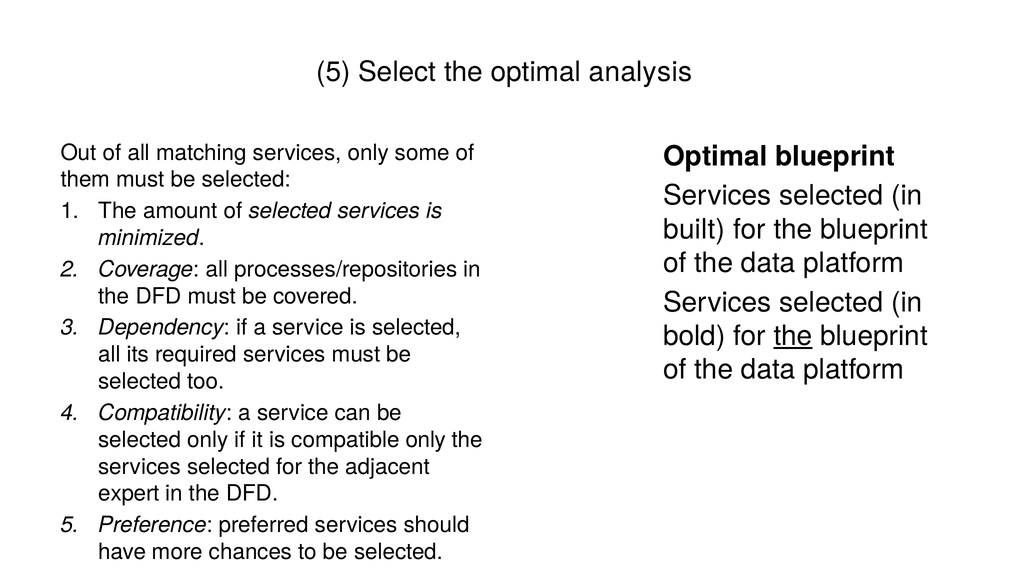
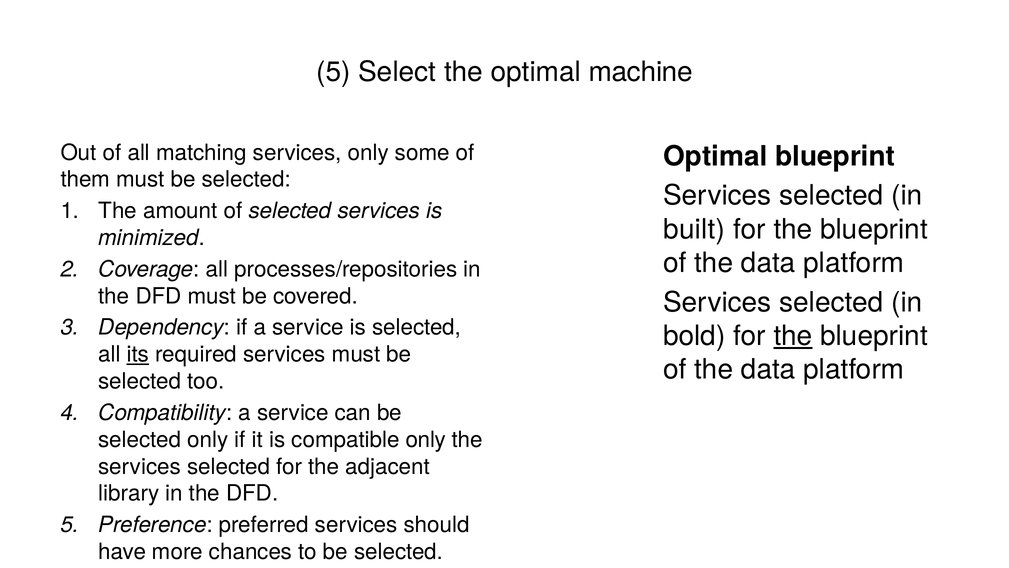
analysis: analysis -> machine
its underline: none -> present
expert at (129, 493): expert -> library
